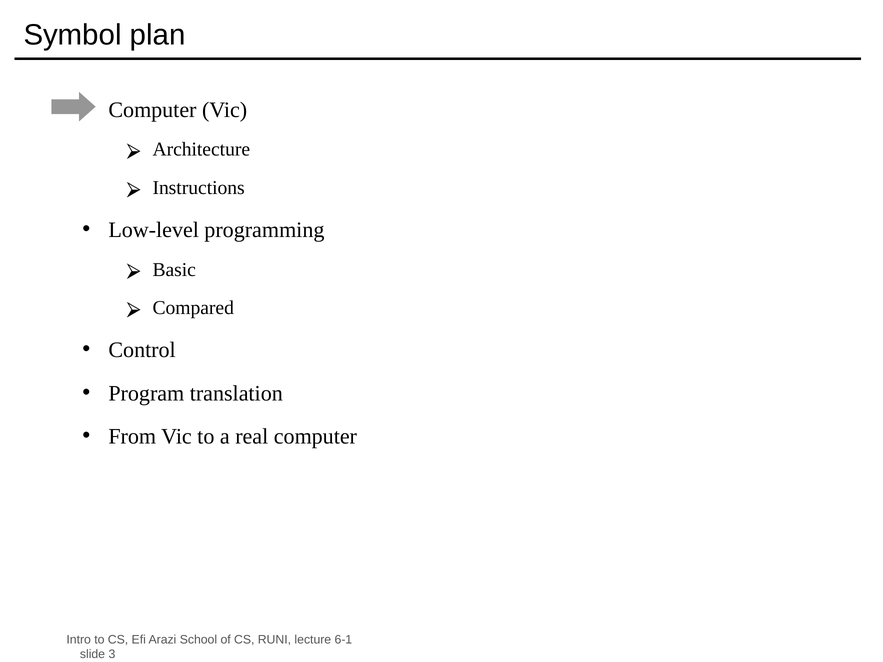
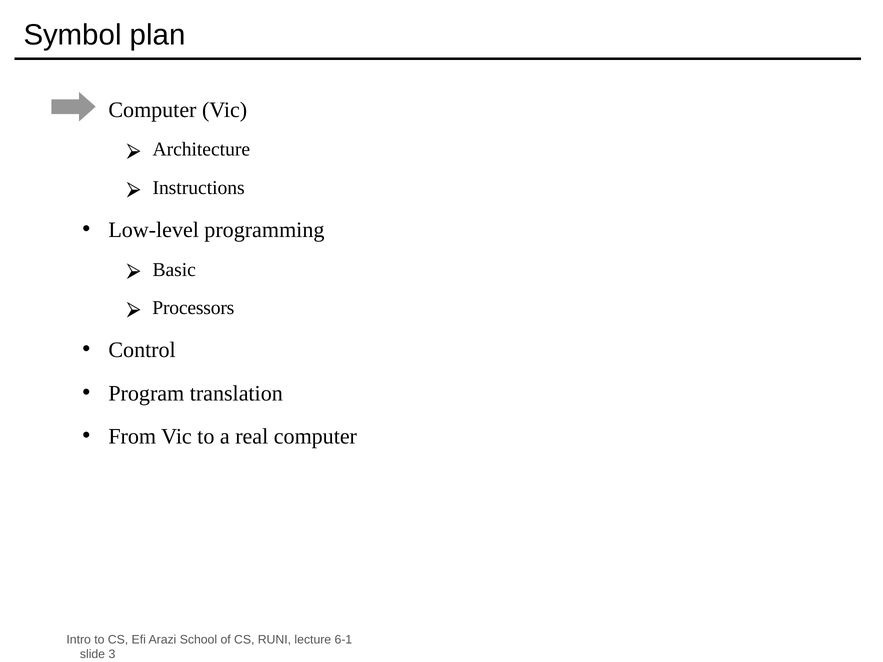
Compared: Compared -> Processors
